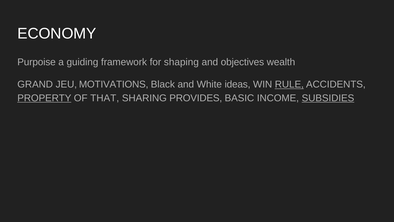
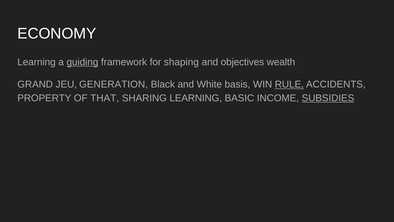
Purpoise at (37, 62): Purpoise -> Learning
guiding underline: none -> present
MOTIVATIONS: MOTIVATIONS -> GENERATION
ideas: ideas -> basis
PROPERTY underline: present -> none
SHARING PROVIDES: PROVIDES -> LEARNING
